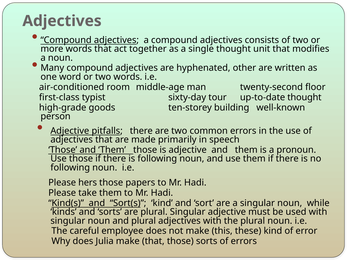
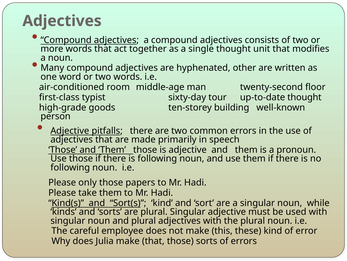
hers: hers -> only
